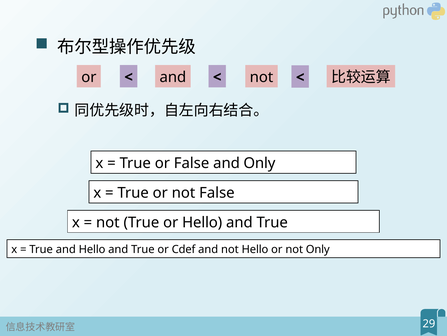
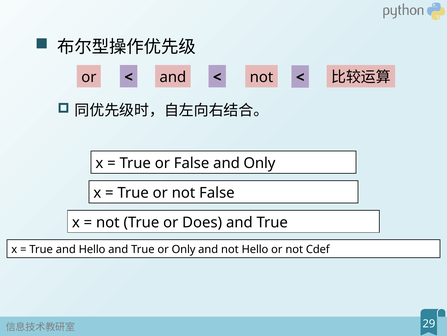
or Hello: Hello -> Does
or Cdef: Cdef -> Only
not Only: Only -> Cdef
